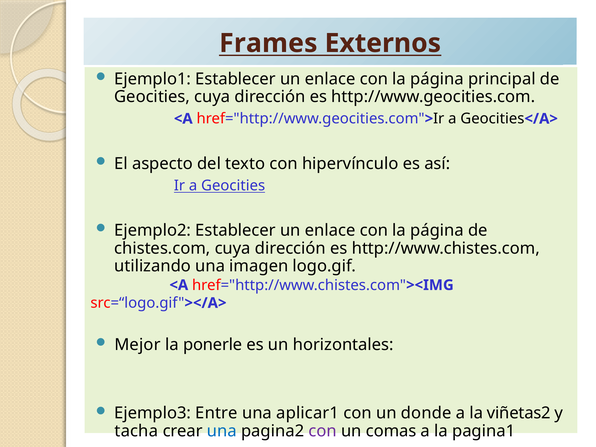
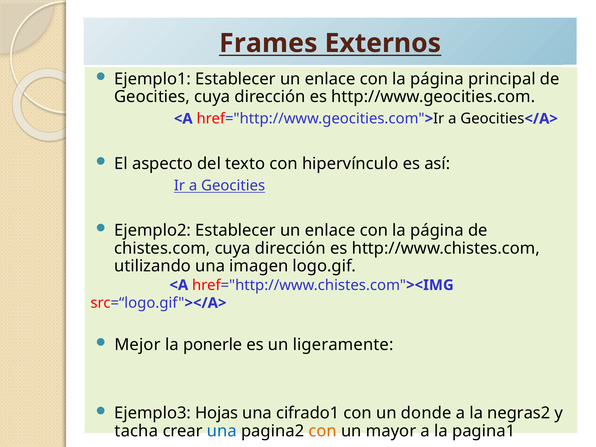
horizontales: horizontales -> ligeramente
Entre: Entre -> Hojas
aplicar1: aplicar1 -> cifrado1
viñetas2: viñetas2 -> negras2
con at (323, 431) colour: purple -> orange
comas: comas -> mayor
